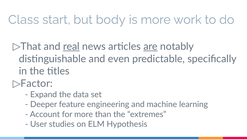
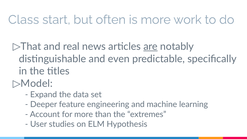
body: body -> often
real underline: present -> none
Factor: Factor -> Model
